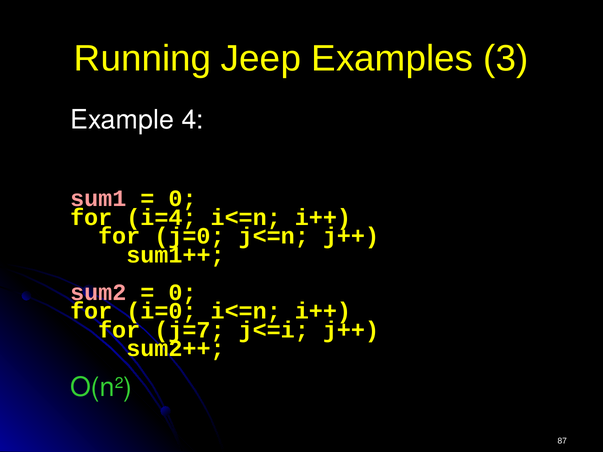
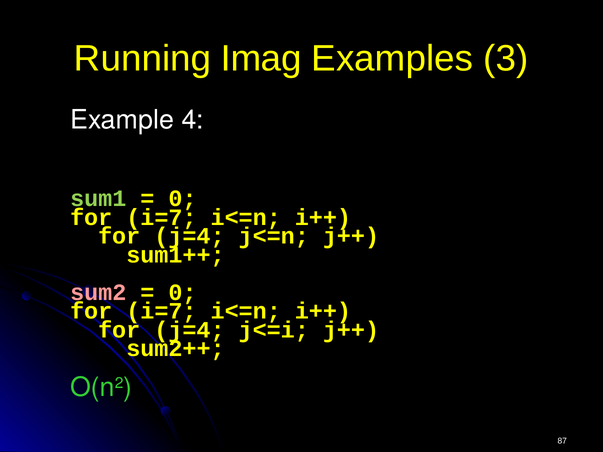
Jeep: Jeep -> Imag
sum1 colour: pink -> light green
i=4 at (161, 217): i=4 -> i=7
j=0 at (189, 236): j=0 -> j=4
i=0 at (161, 311): i=0 -> i=7
j=7 at (189, 330): j=7 -> j=4
